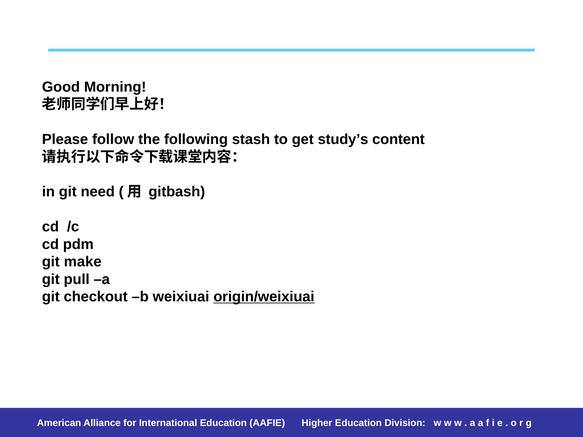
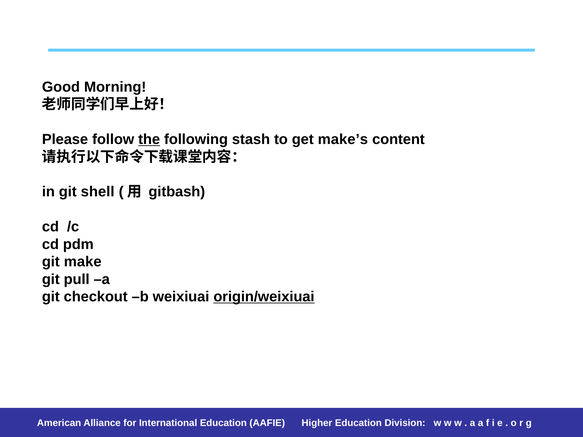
the underline: none -> present
study’s: study’s -> make’s
need: need -> shell
